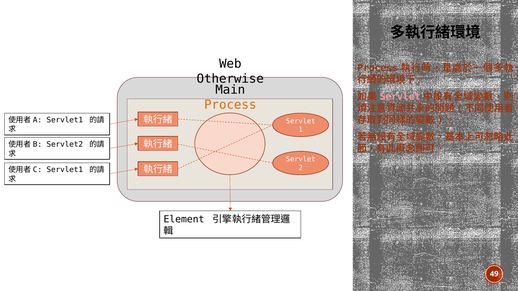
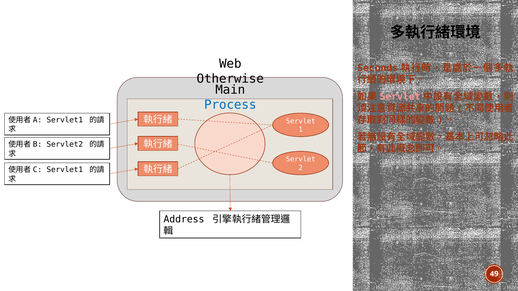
Process at (378, 68): Process -> Seconds
Process at (230, 105) colour: orange -> blue
Element: Element -> Address
